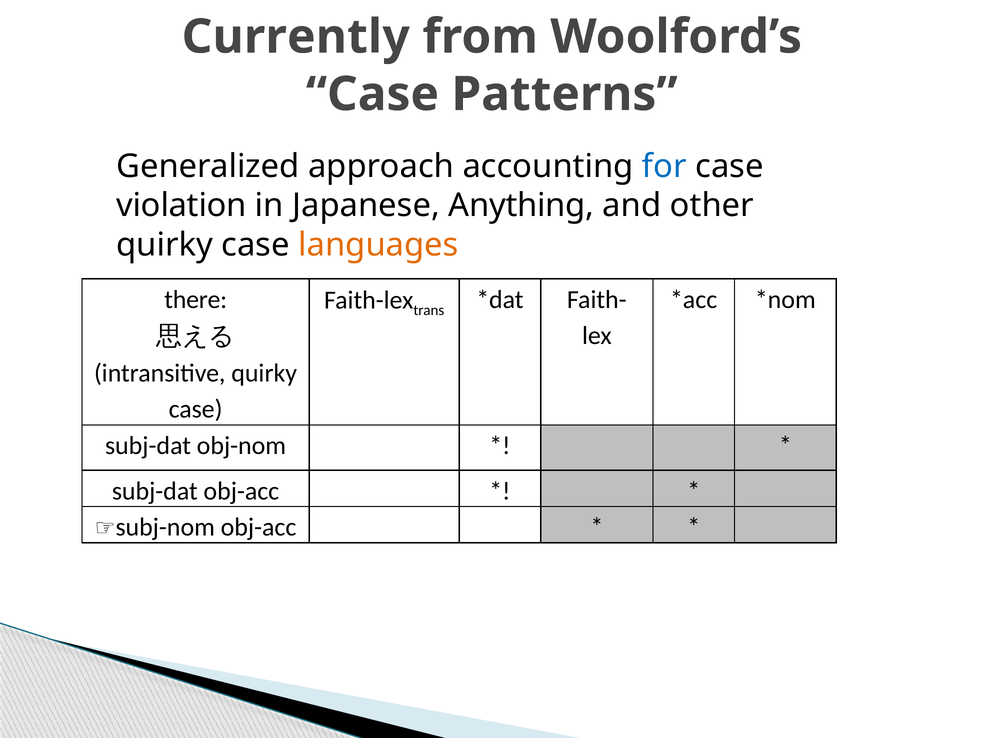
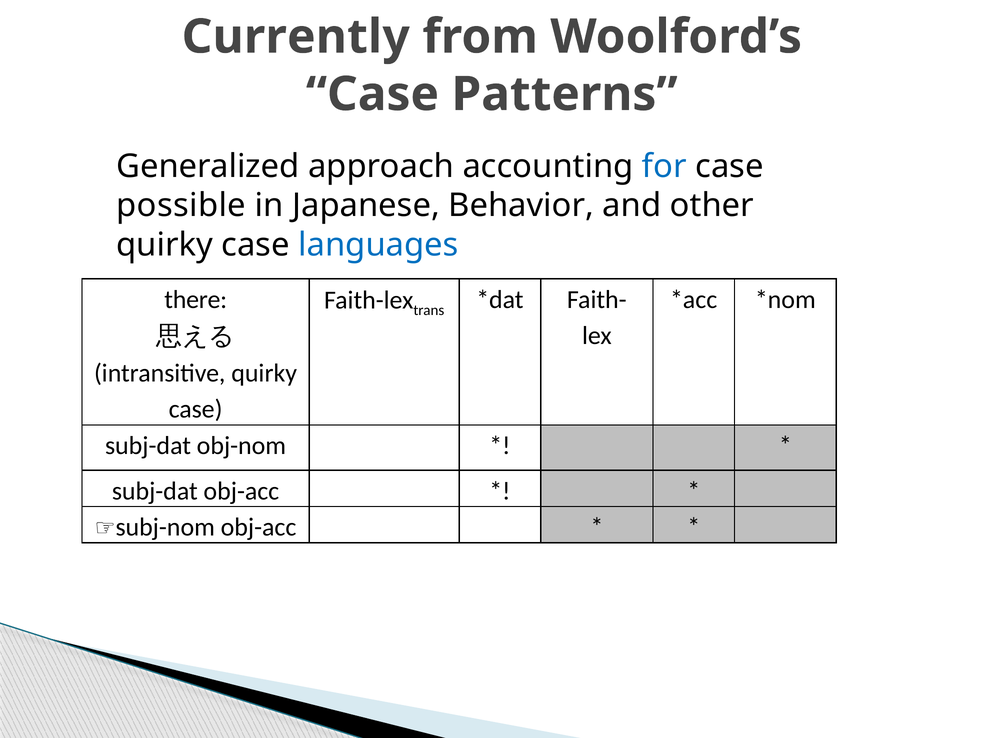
violation: violation -> possible
Anything: Anything -> Behavior
languages colour: orange -> blue
